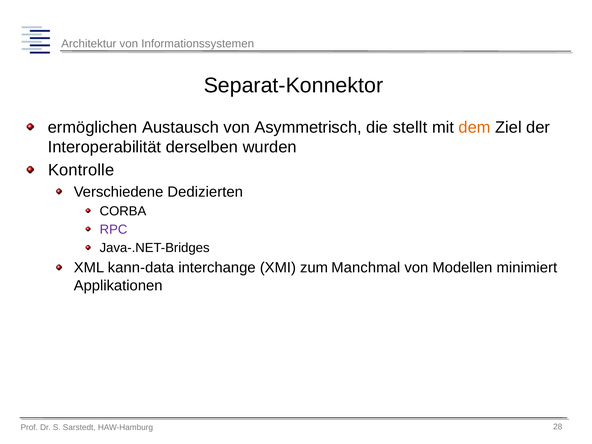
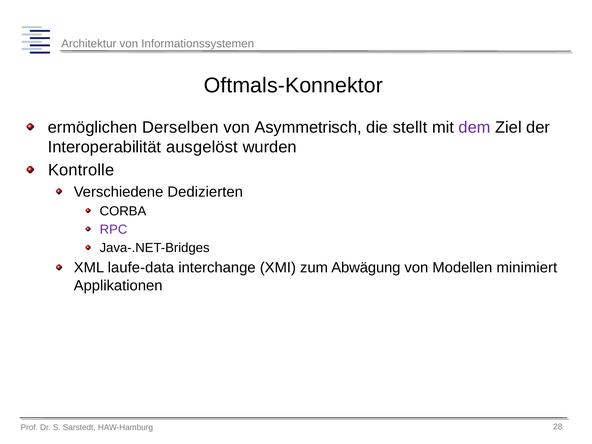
Separat-Konnektor: Separat-Konnektor -> Oftmals-Konnektor
Austausch: Austausch -> Derselben
dem colour: orange -> purple
derselben: derselben -> ausgelöst
kann-data: kann-data -> laufe-data
Manchmal: Manchmal -> Abwägung
